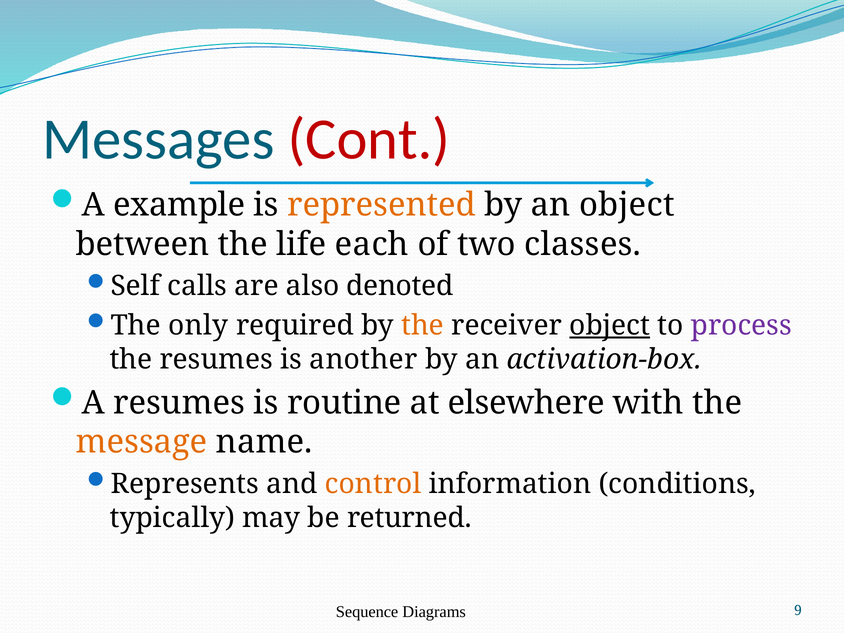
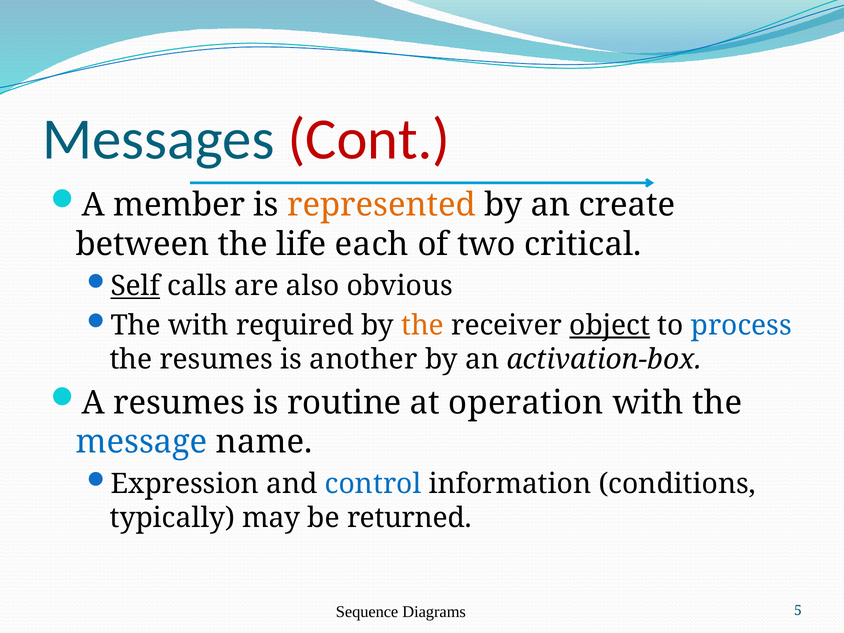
example: example -> member
an object: object -> create
classes: classes -> critical
Self underline: none -> present
denoted: denoted -> obvious
The only: only -> with
process colour: purple -> blue
elsewhere: elsewhere -> operation
message colour: orange -> blue
Represents: Represents -> Expression
control colour: orange -> blue
9: 9 -> 5
